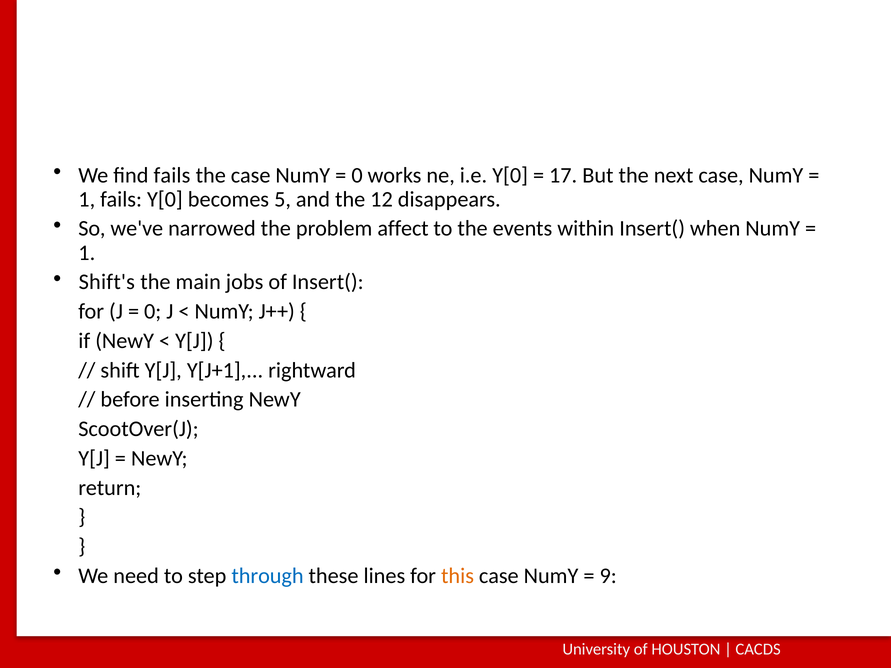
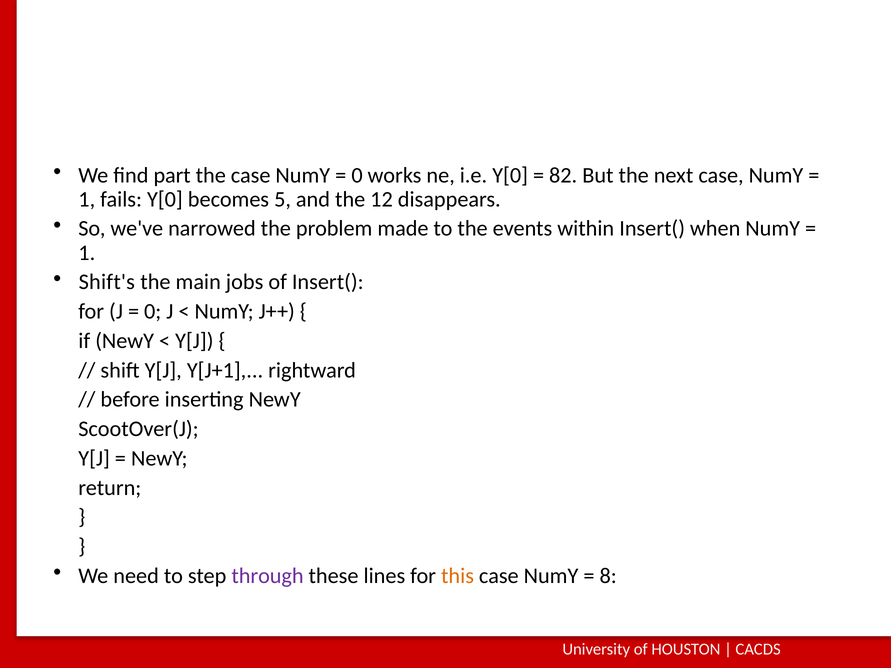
find fails: fails -> part
17: 17 -> 82
affect: affect -> made
through colour: blue -> purple
9: 9 -> 8
